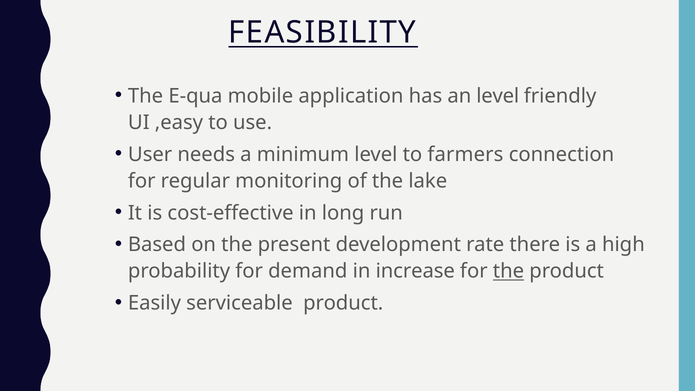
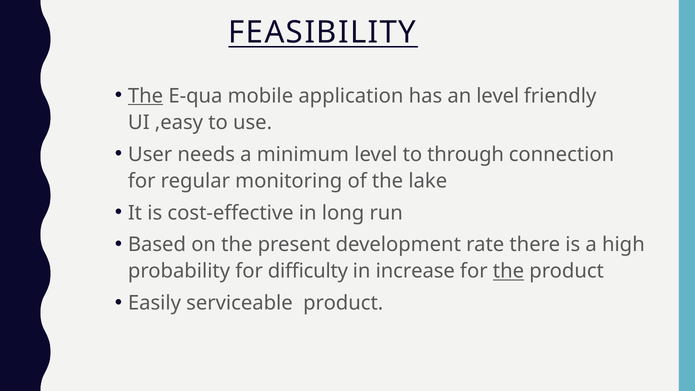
The at (146, 96) underline: none -> present
farmers: farmers -> through
demand: demand -> difficulty
